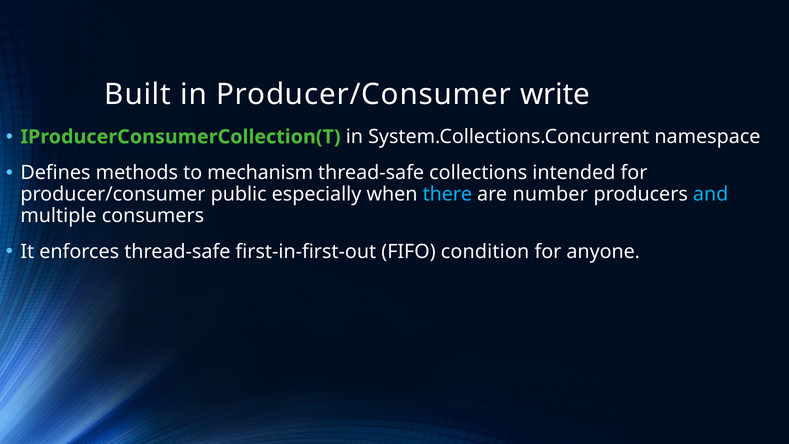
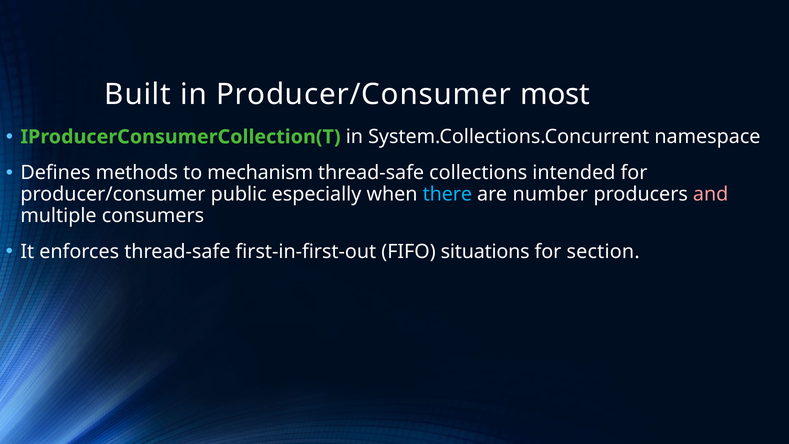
write: write -> most
and colour: light blue -> pink
condition: condition -> situations
anyone: anyone -> section
